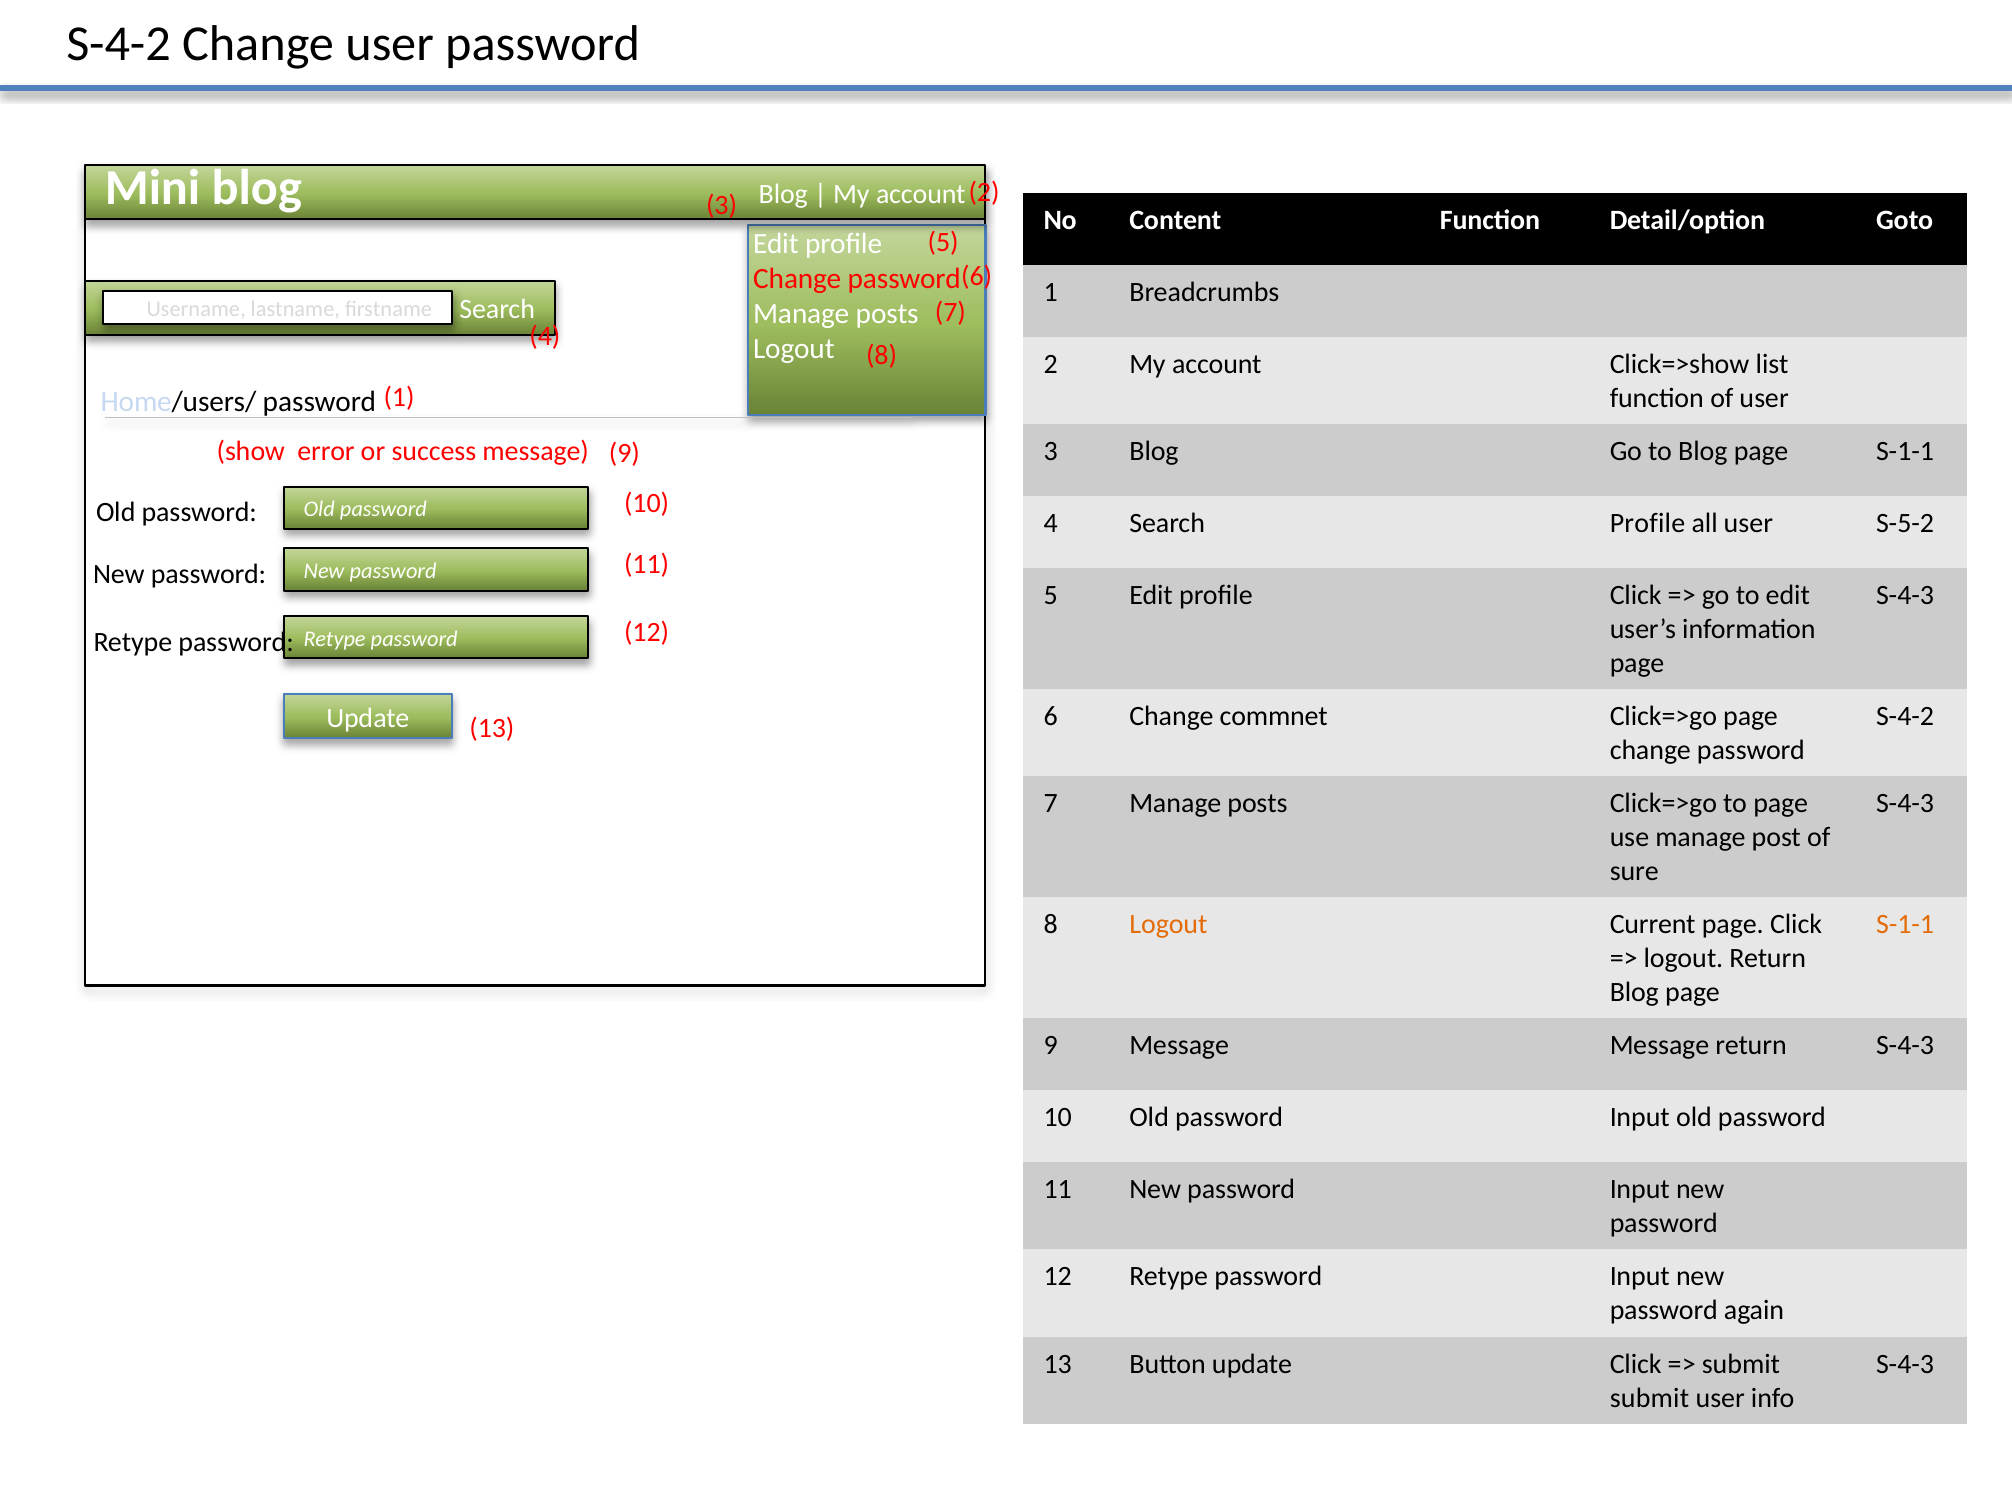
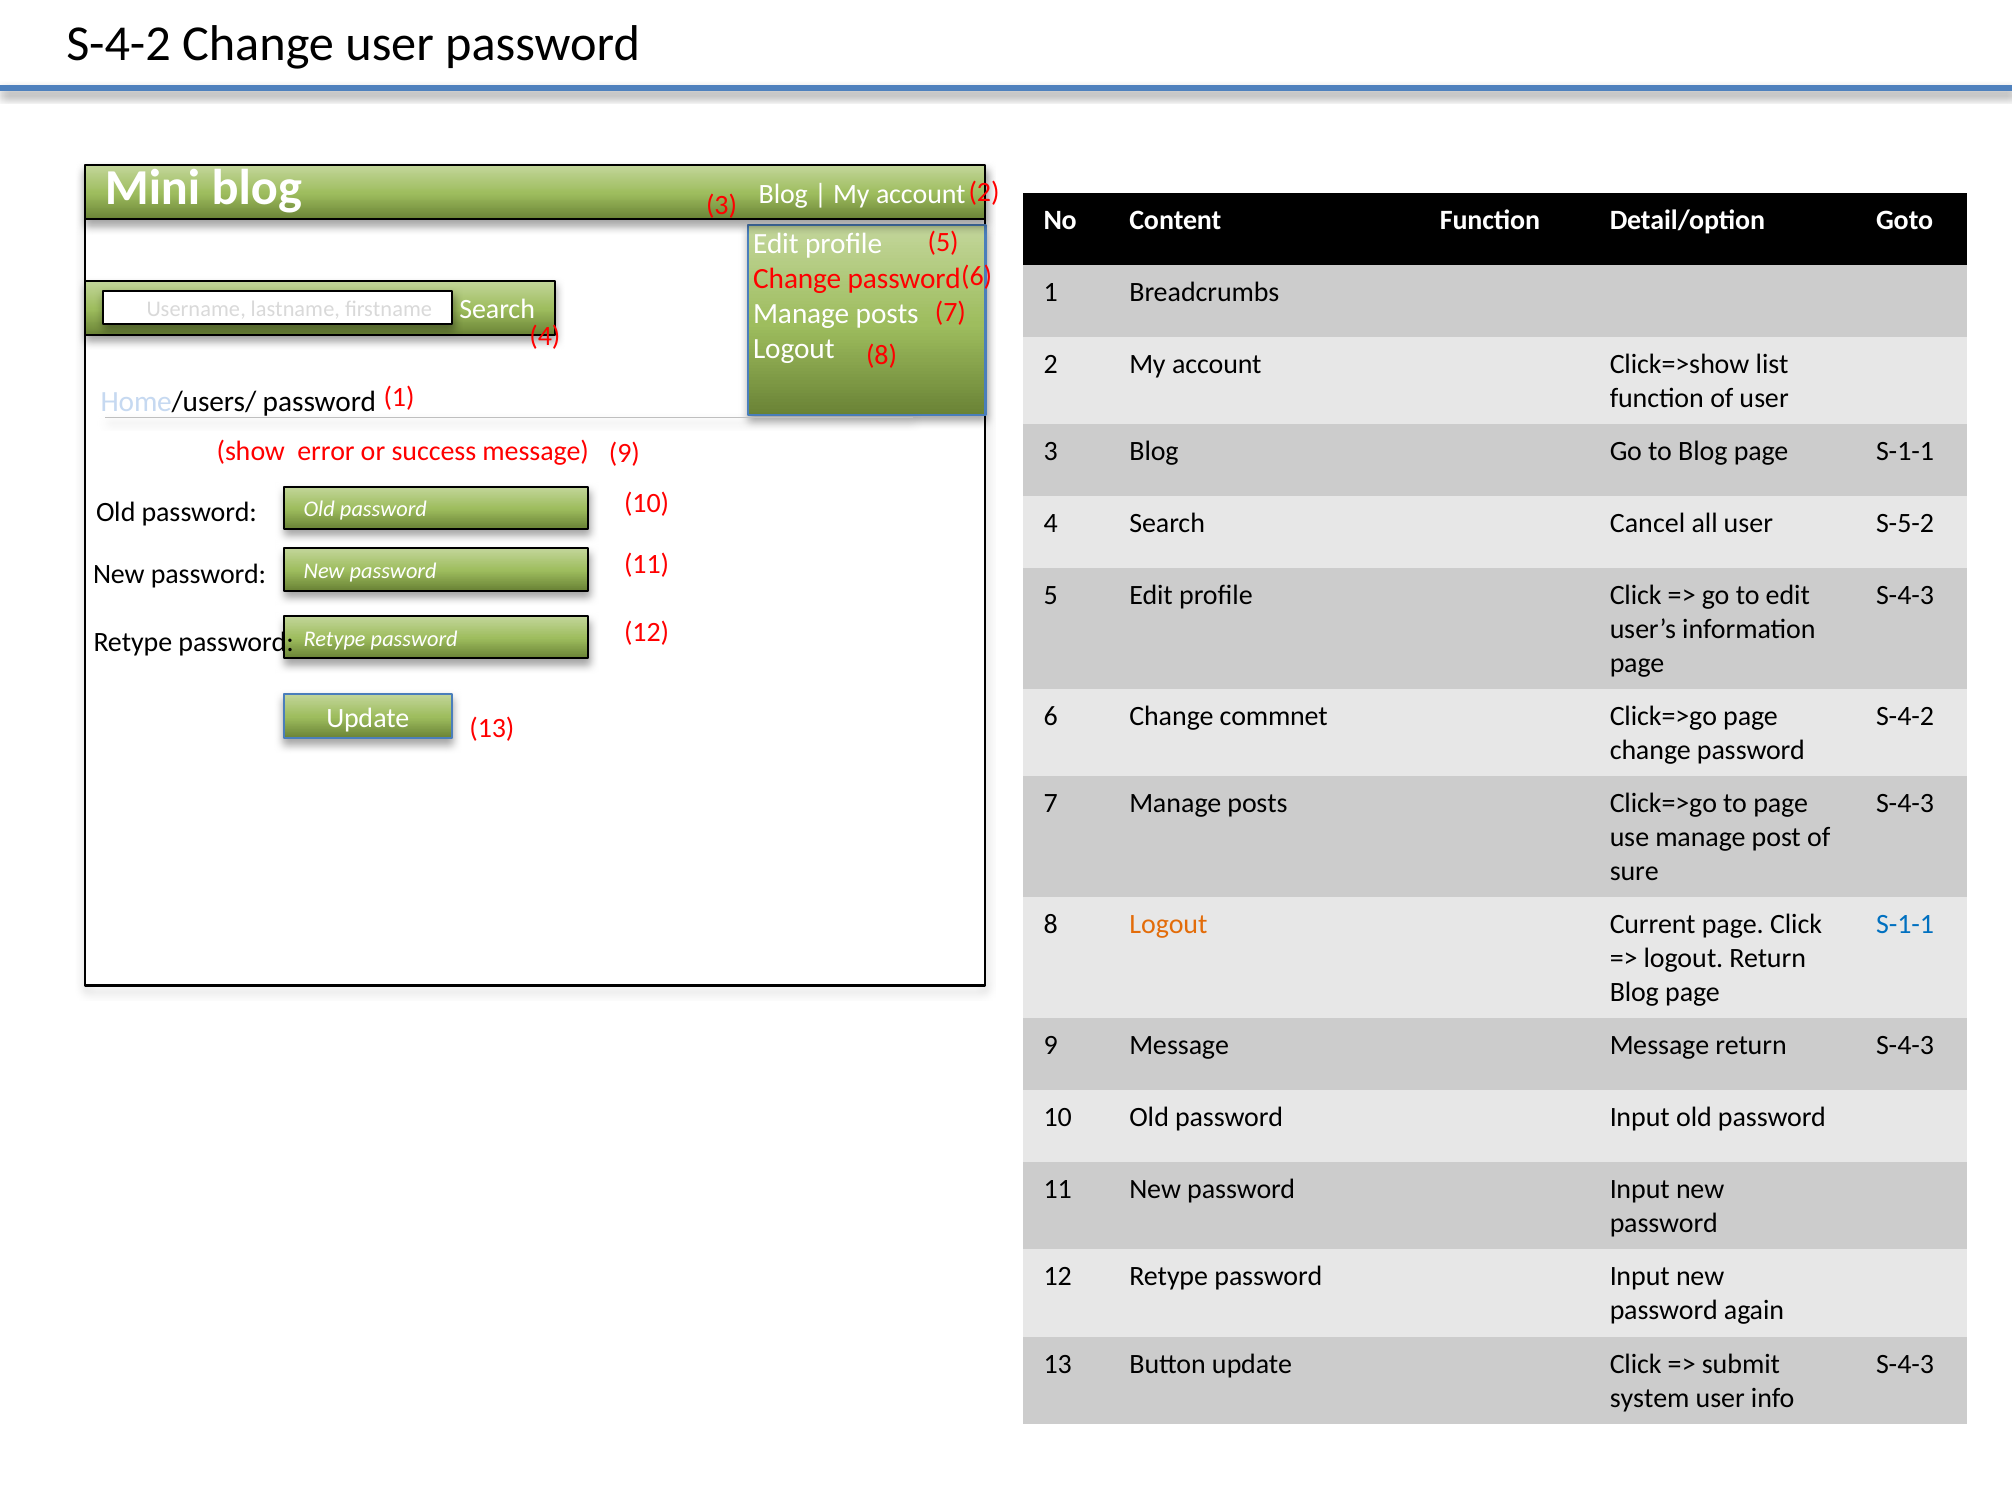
Search Profile: Profile -> Cancel
S-1-1 at (1905, 924) colour: orange -> blue
submit at (1649, 1398): submit -> system
